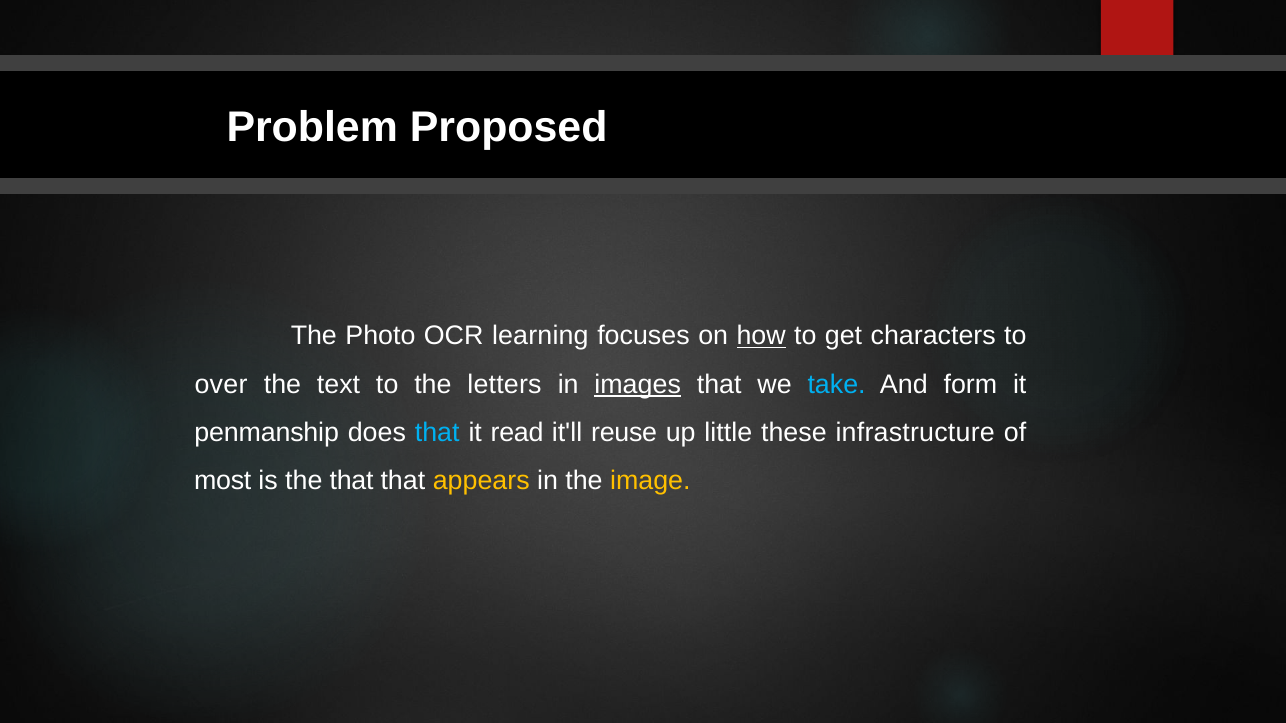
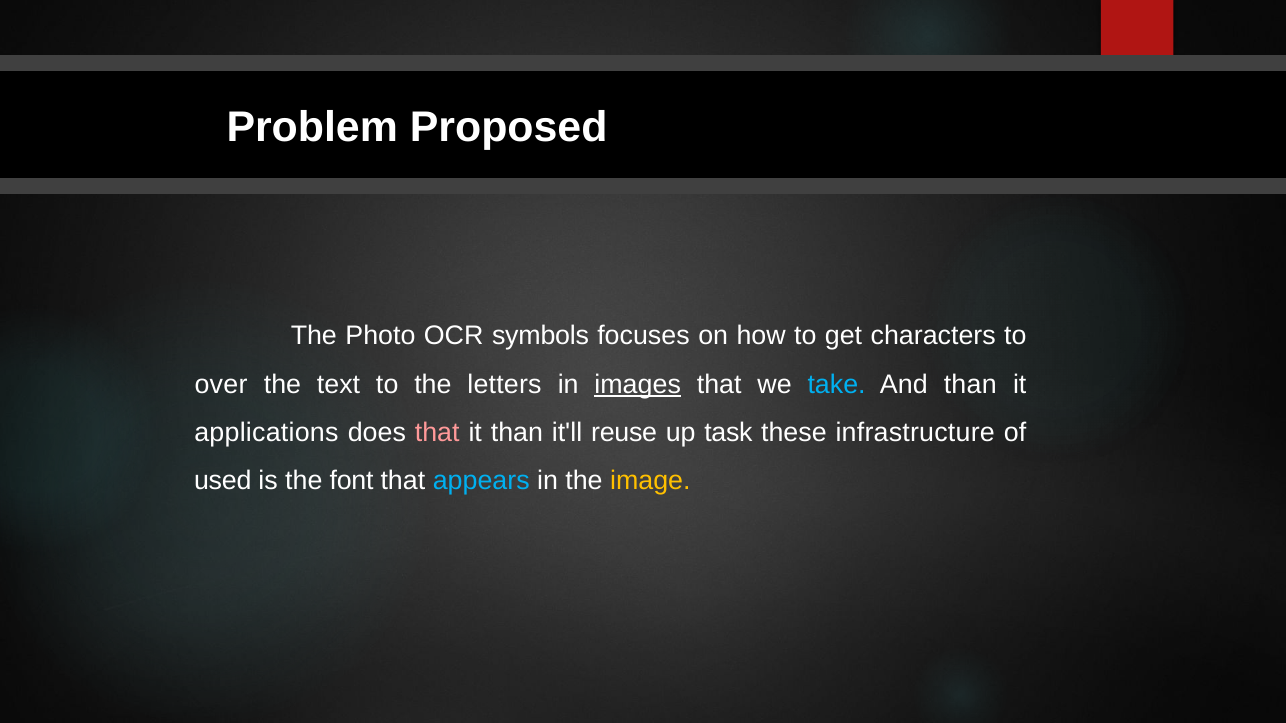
learning: learning -> symbols
how underline: present -> none
And form: form -> than
penmanship: penmanship -> applications
that at (437, 433) colour: light blue -> pink
it read: read -> than
little: little -> task
most: most -> used
the that: that -> font
appears colour: yellow -> light blue
